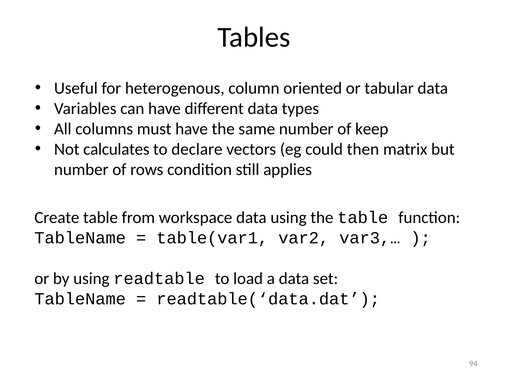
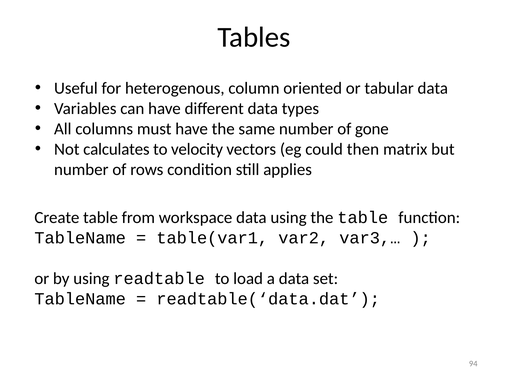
keep: keep -> gone
declare: declare -> velocity
